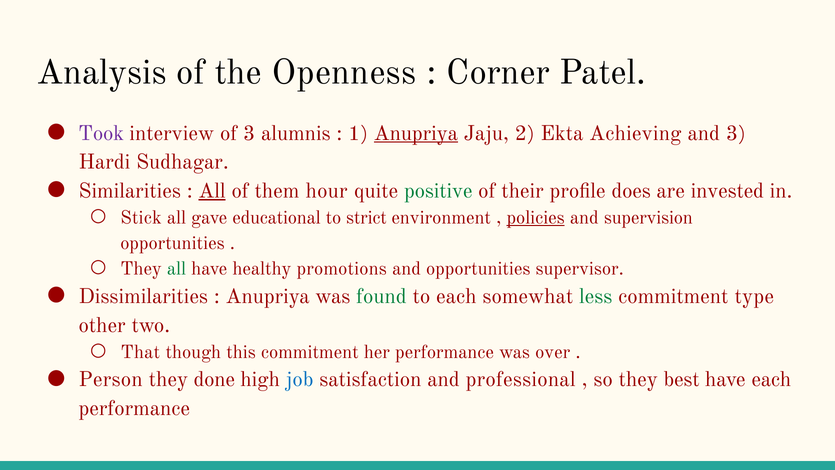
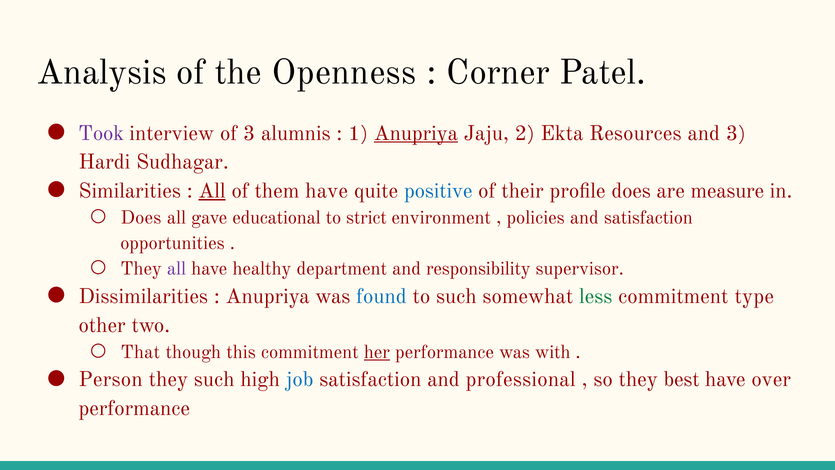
Achieving: Achieving -> Resources
them hour: hour -> have
positive colour: green -> blue
invested: invested -> measure
Stick at (141, 217): Stick -> Does
policies underline: present -> none
and supervision: supervision -> satisfaction
all at (177, 269) colour: green -> purple
promotions: promotions -> department
and opportunities: opportunities -> responsibility
found colour: green -> blue
to each: each -> such
her underline: none -> present
over: over -> with
they done: done -> such
have each: each -> over
